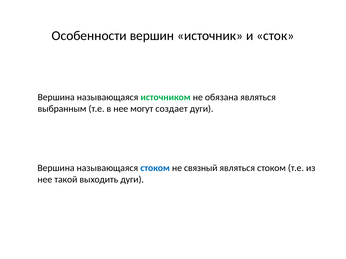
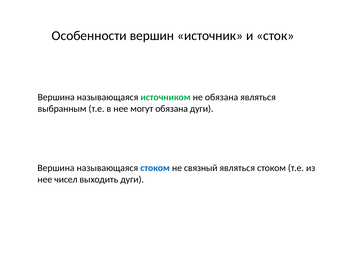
могут создает: создает -> обязана
такой: такой -> чисел
